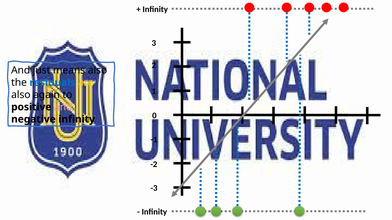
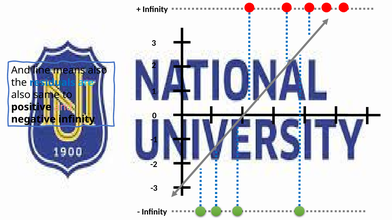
just: just -> line
are colour: yellow -> light blue
again: again -> same
